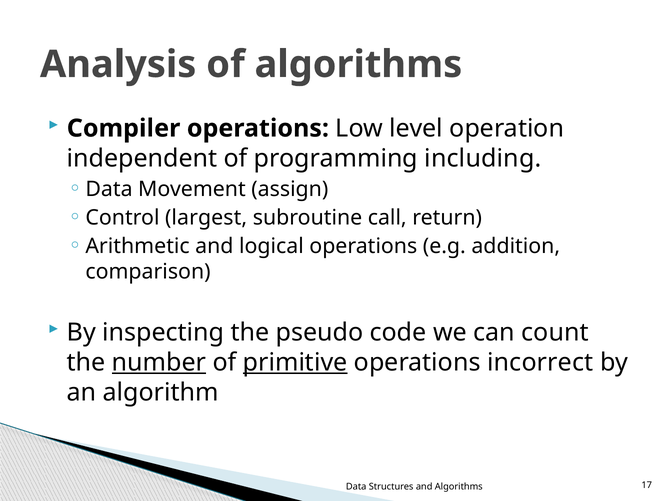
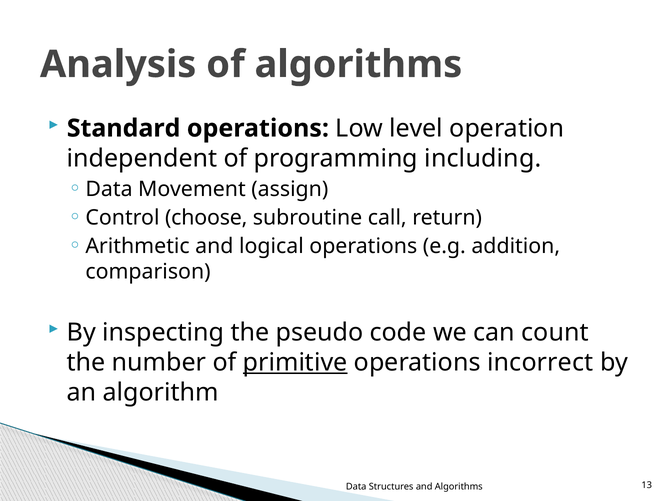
Compiler: Compiler -> Standard
largest: largest -> choose
number underline: present -> none
17: 17 -> 13
